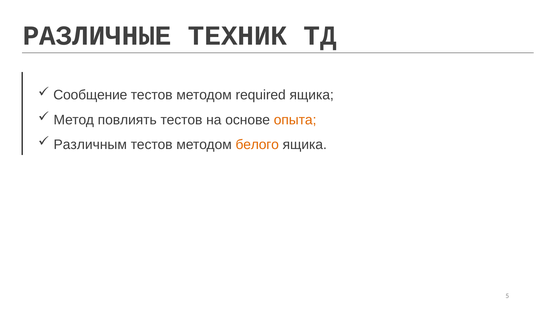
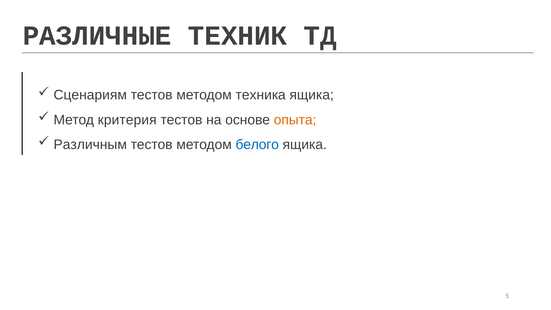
Сообщение: Сообщение -> Сценариям
required: required -> техника
повлиять: повлиять -> критерия
белого colour: orange -> blue
